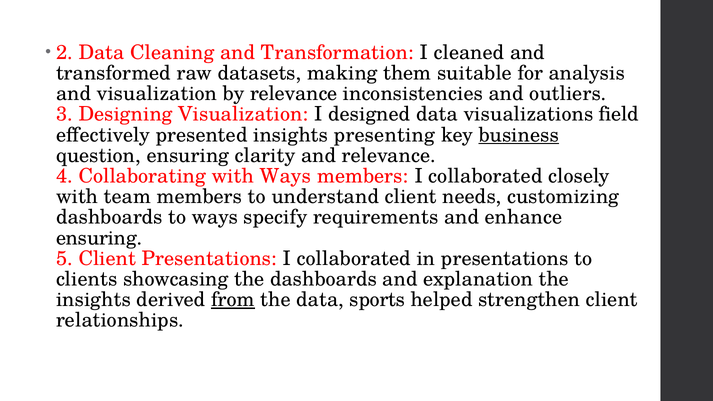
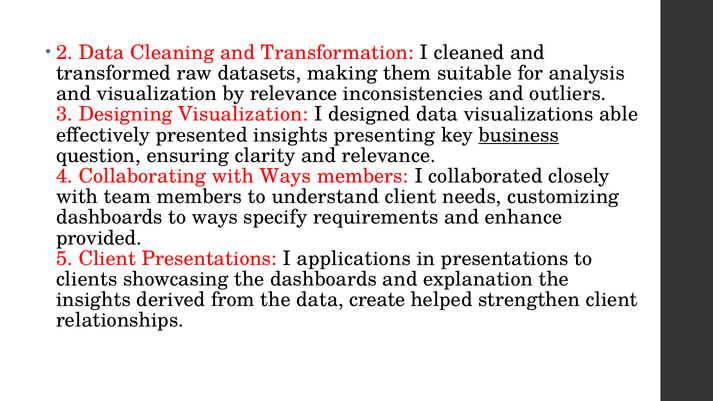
field: field -> able
ensuring at (99, 238): ensuring -> provided
Presentations I collaborated: collaborated -> applications
from underline: present -> none
sports: sports -> create
